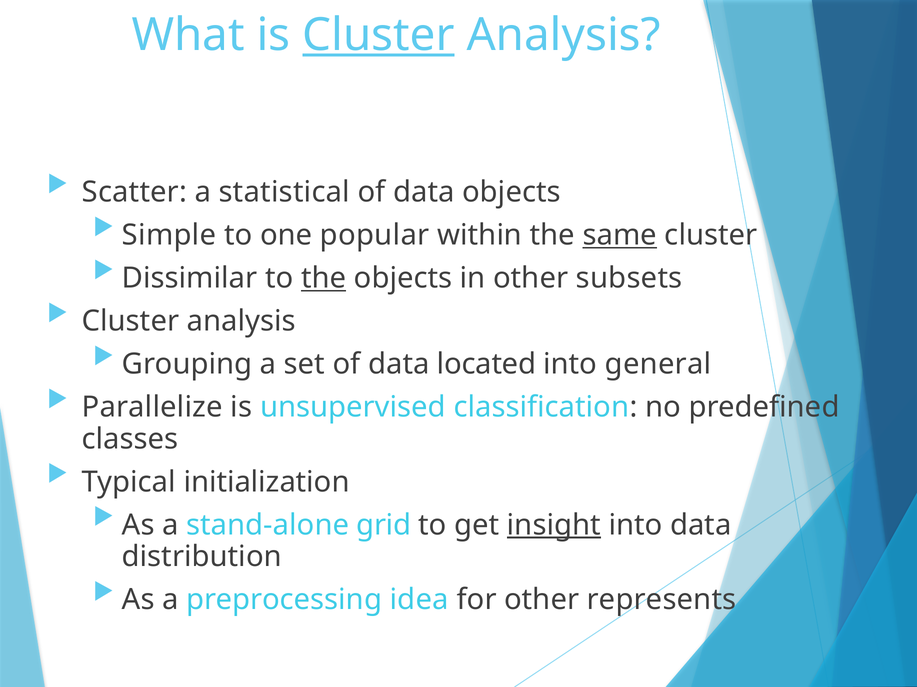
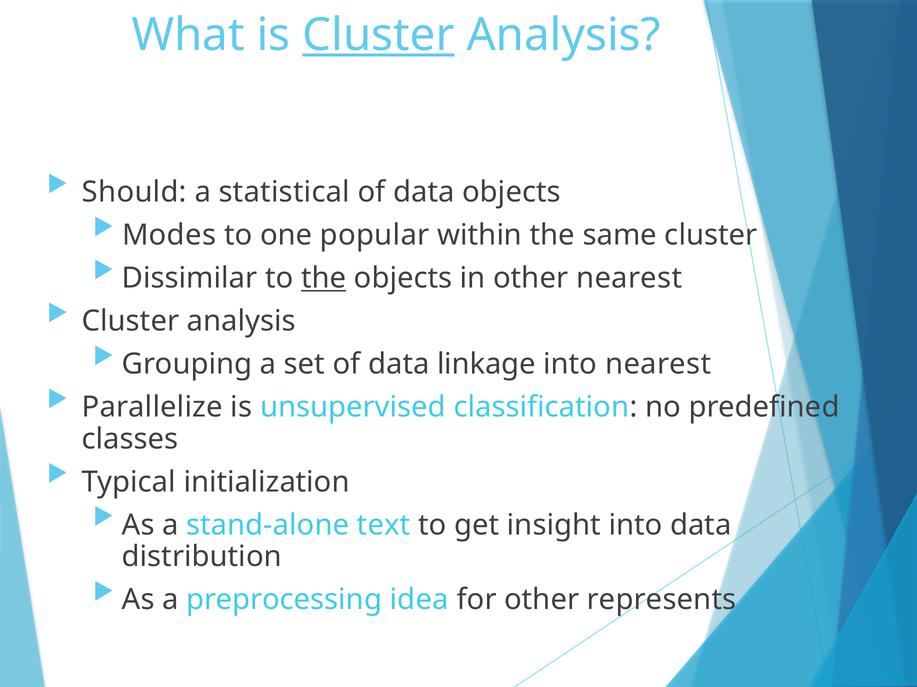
Scatter: Scatter -> Should
Simple: Simple -> Modes
same underline: present -> none
other subsets: subsets -> nearest
located: located -> linkage
into general: general -> nearest
grid: grid -> text
insight underline: present -> none
